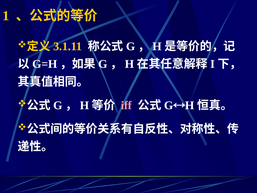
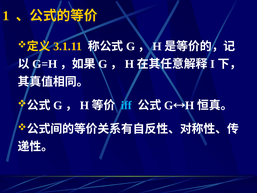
iff colour: pink -> light blue
